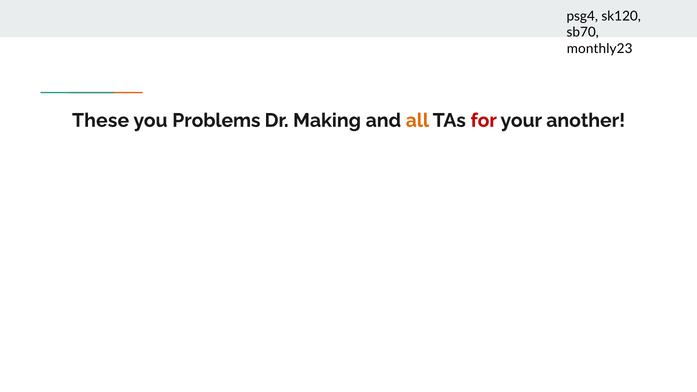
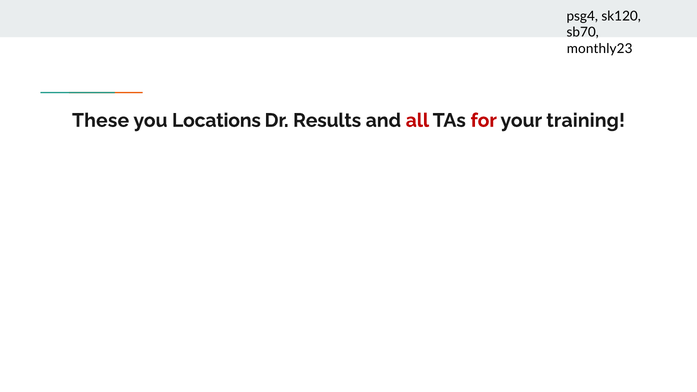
Problems: Problems -> Locations
Making: Making -> Results
all colour: orange -> red
another: another -> training
